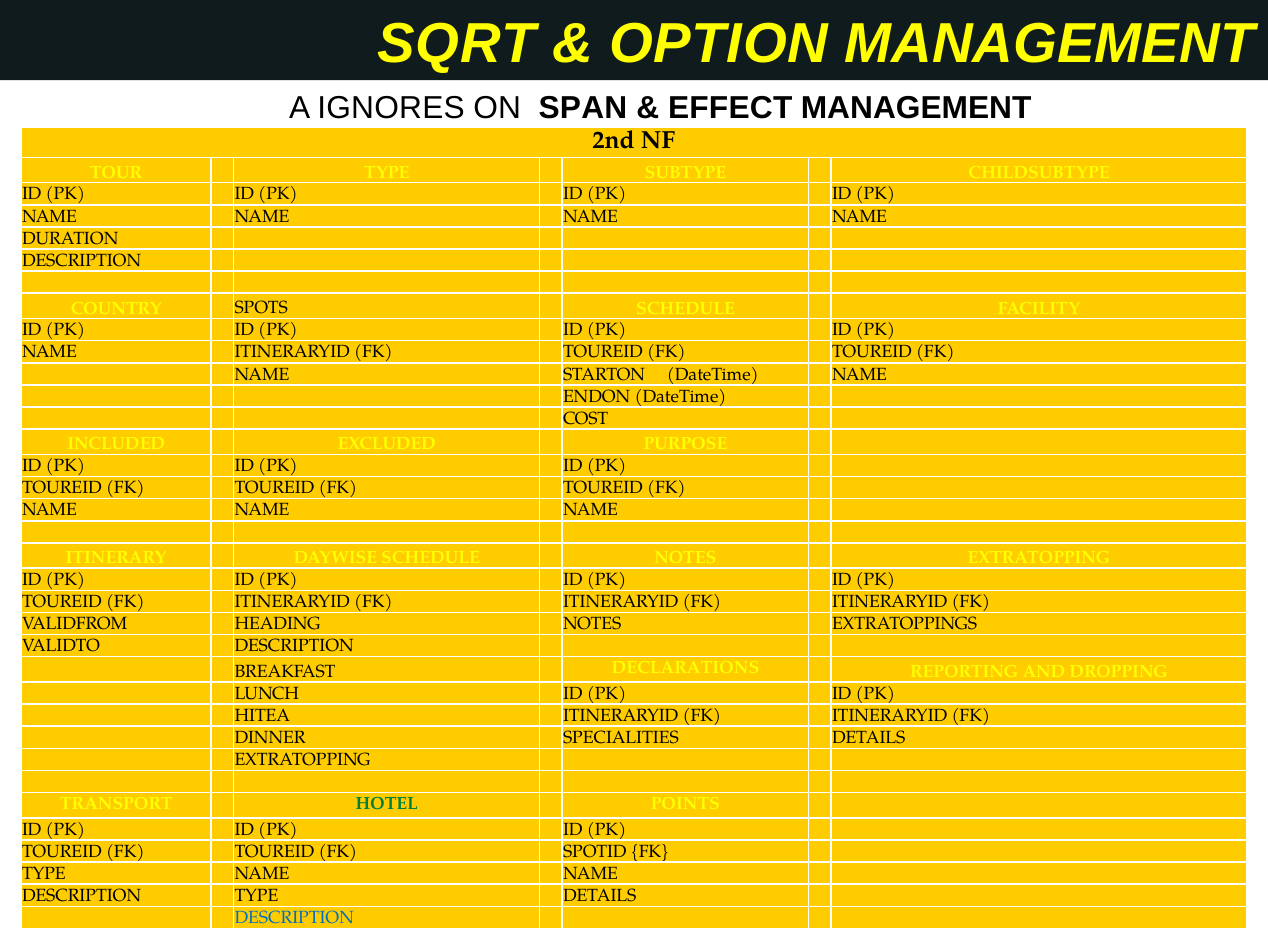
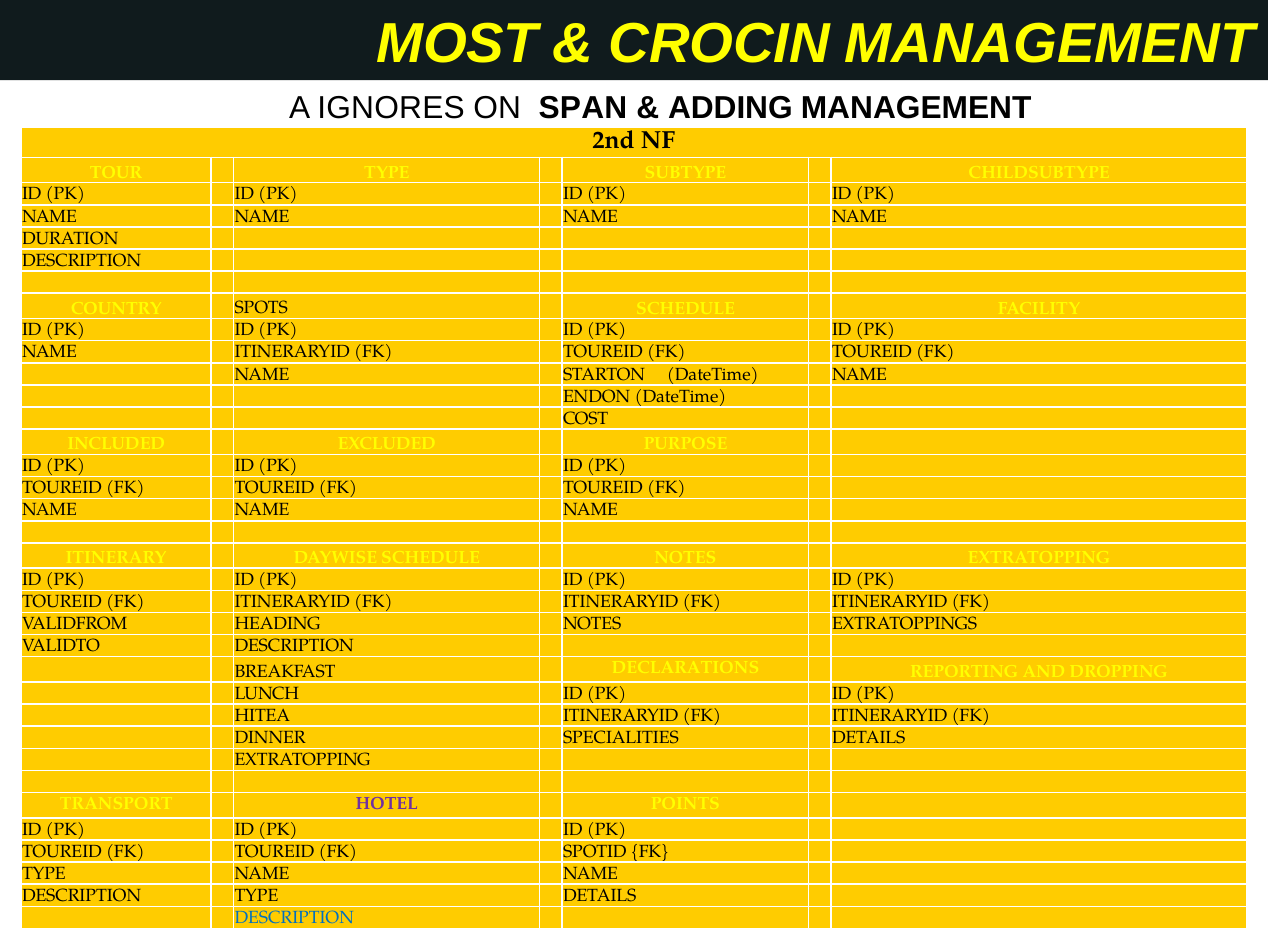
SQRT: SQRT -> MOST
OPTION: OPTION -> CROCIN
EFFECT: EFFECT -> ADDING
HOTEL colour: green -> purple
